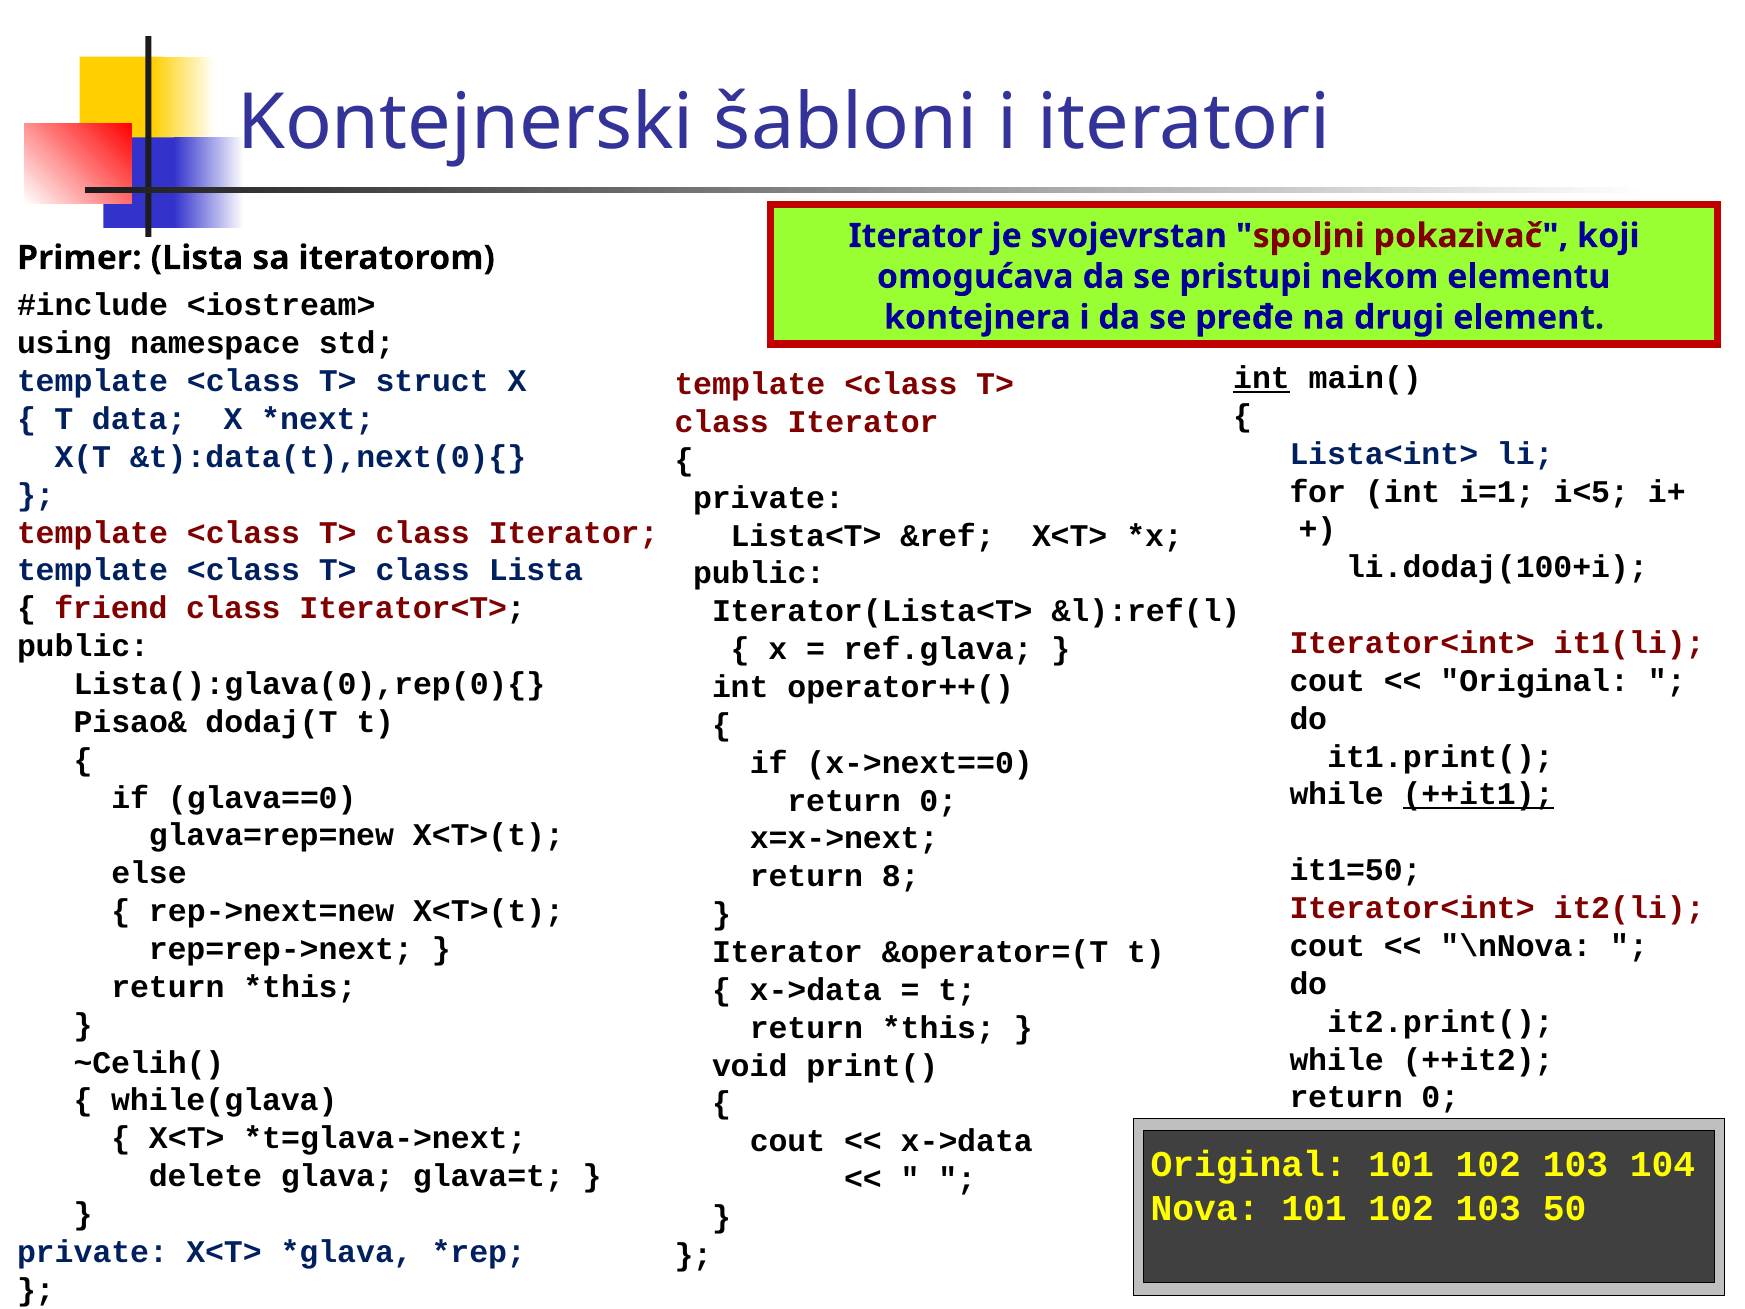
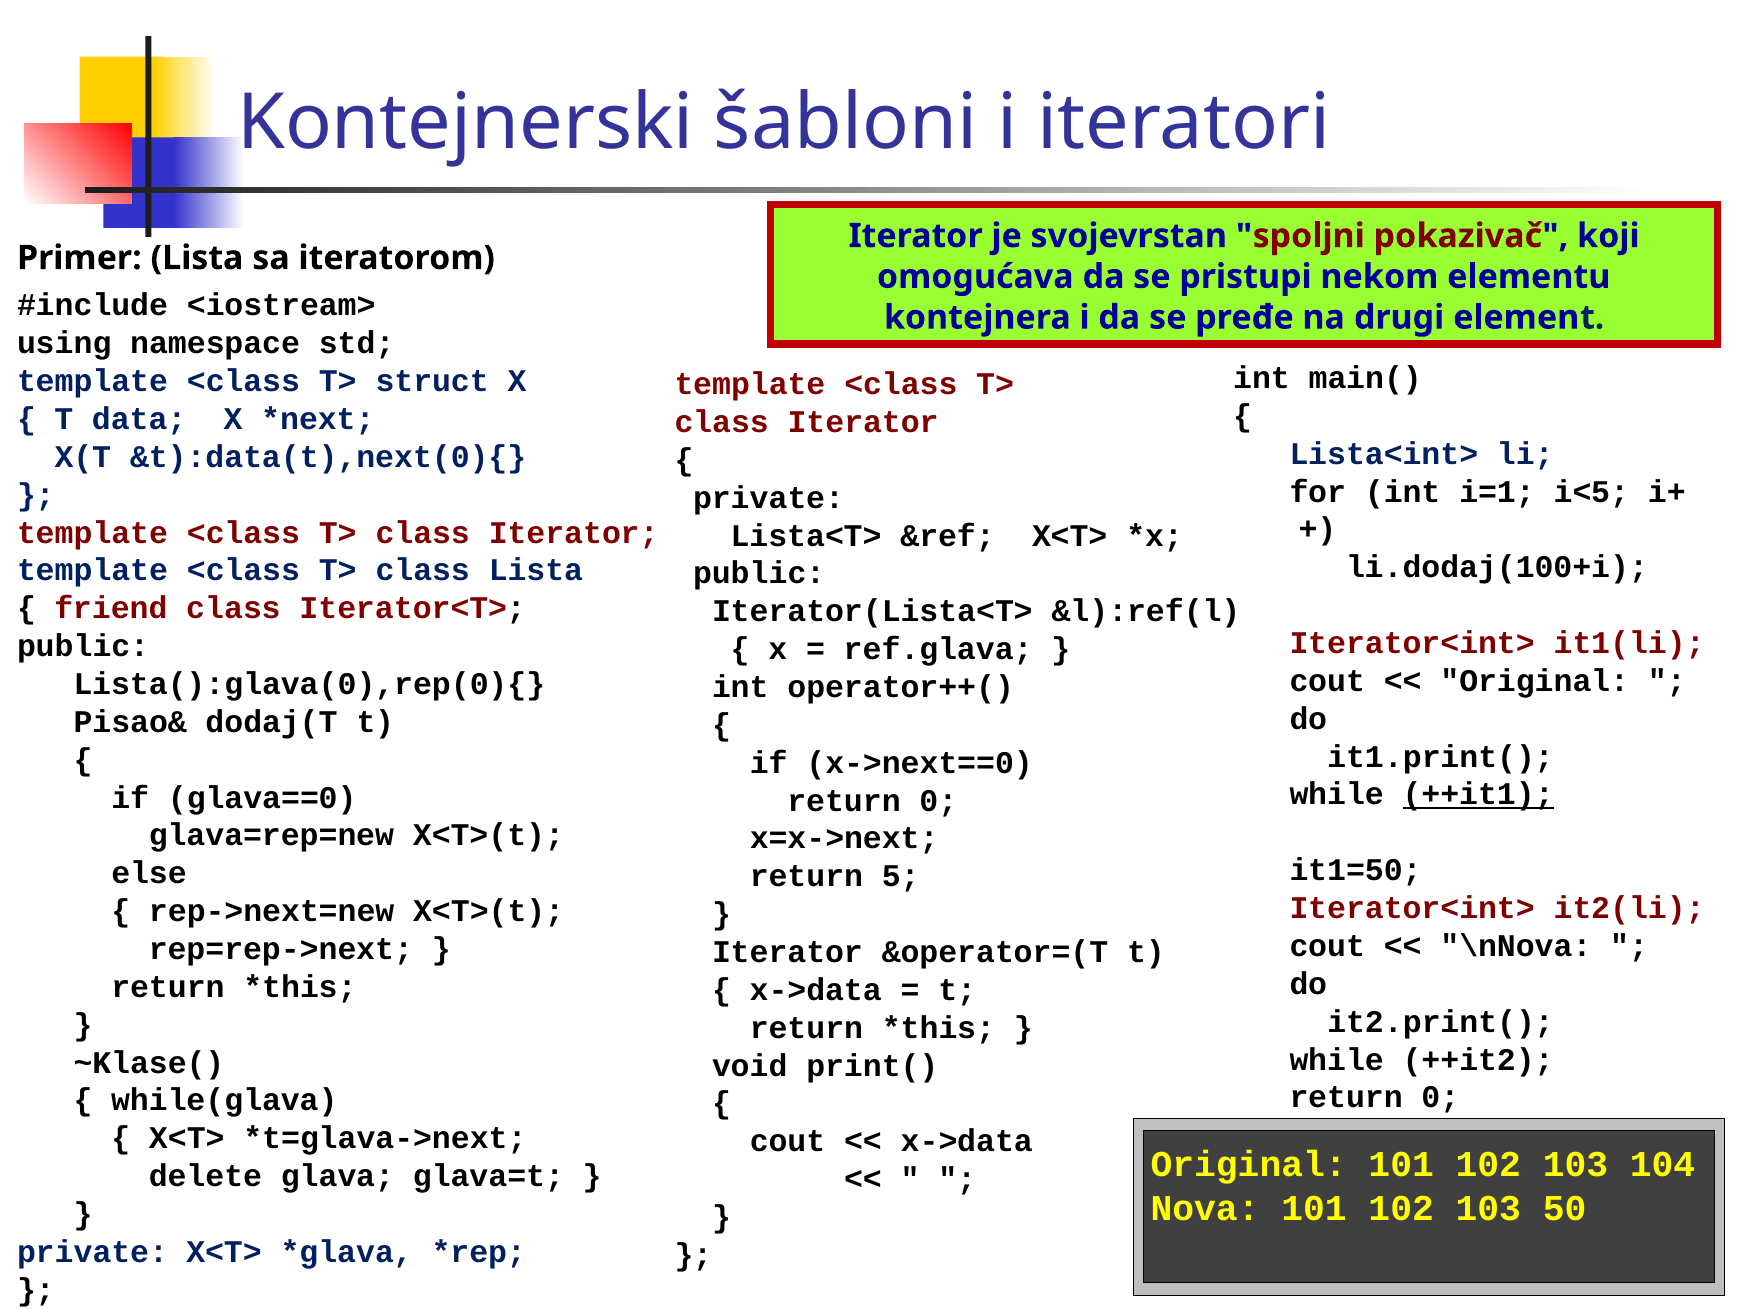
int at (1261, 378) underline: present -> none
8: 8 -> 5
~Celih(: ~Celih( -> ~Klase(
